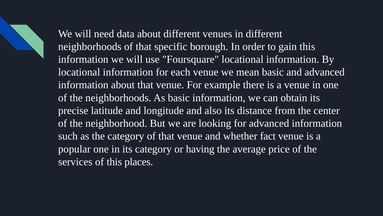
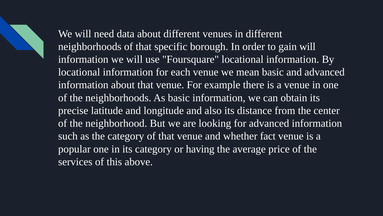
gain this: this -> will
places: places -> above
